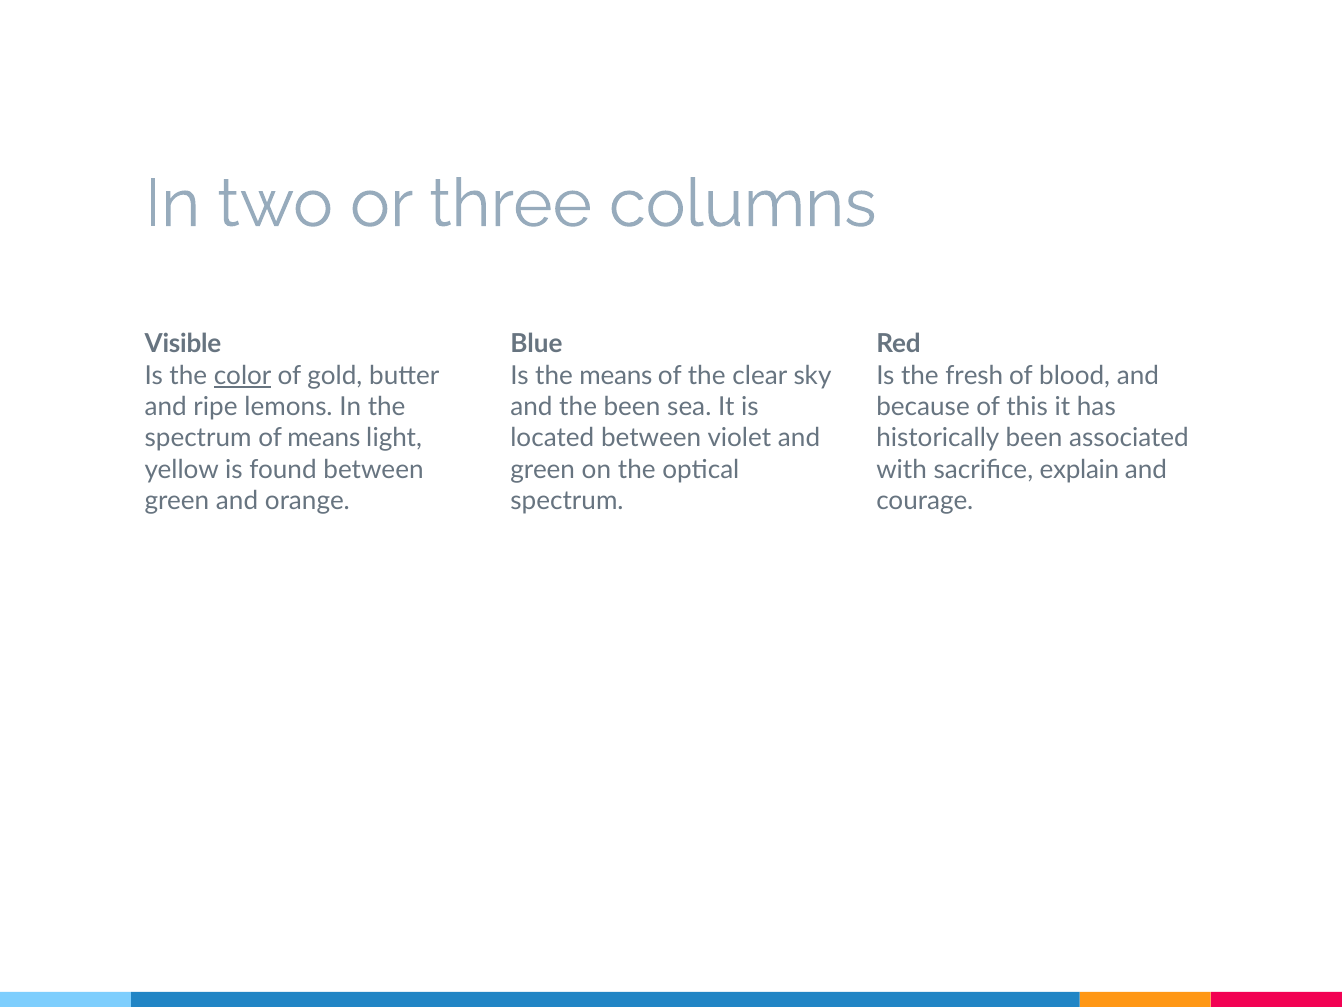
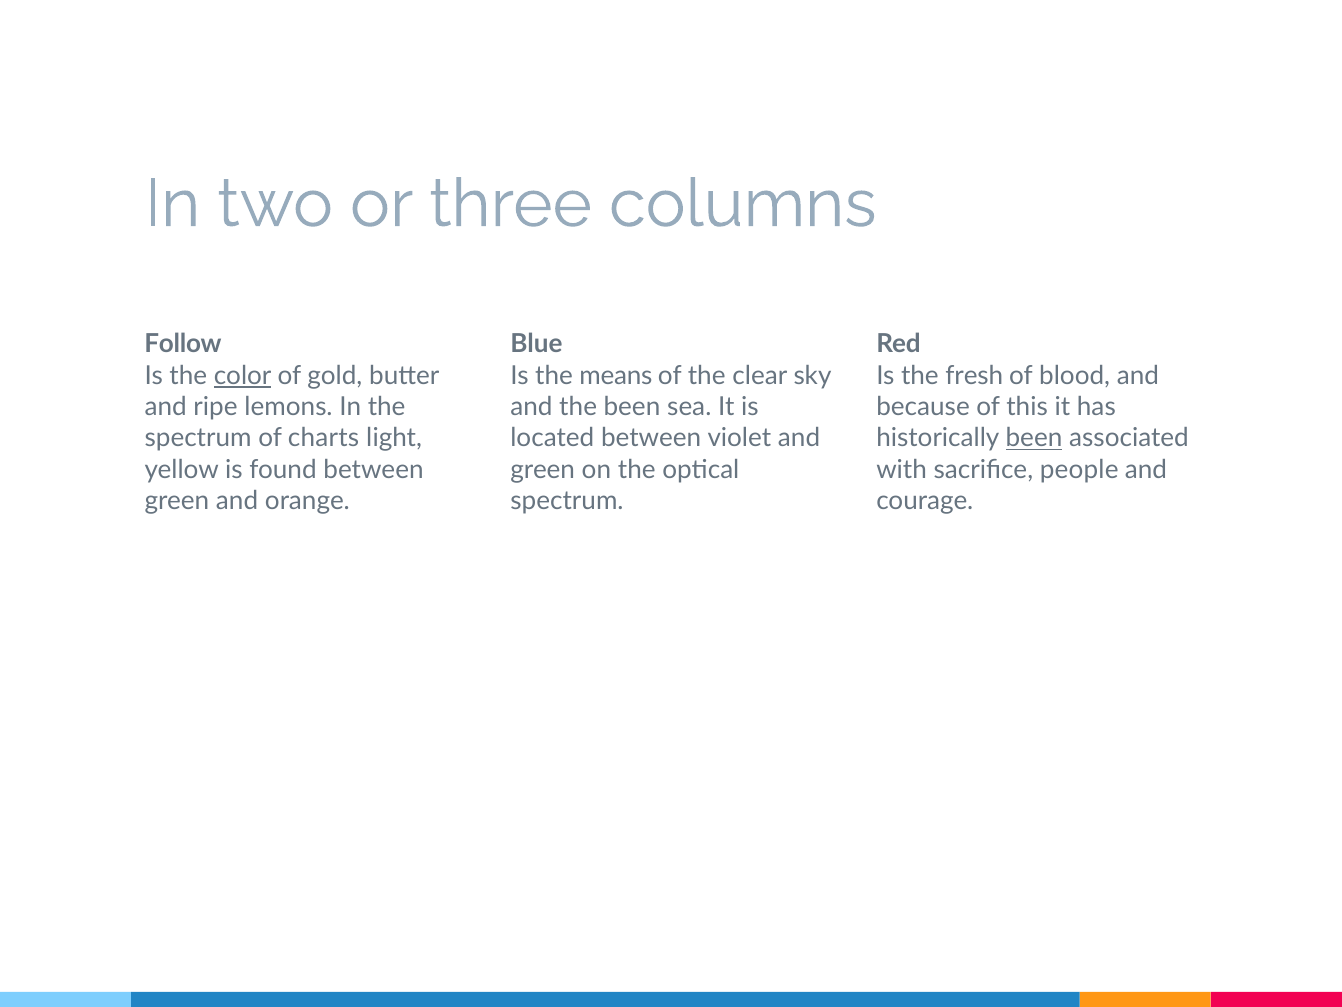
Visible: Visible -> Follow
of means: means -> charts
been at (1034, 438) underline: none -> present
explain: explain -> people
